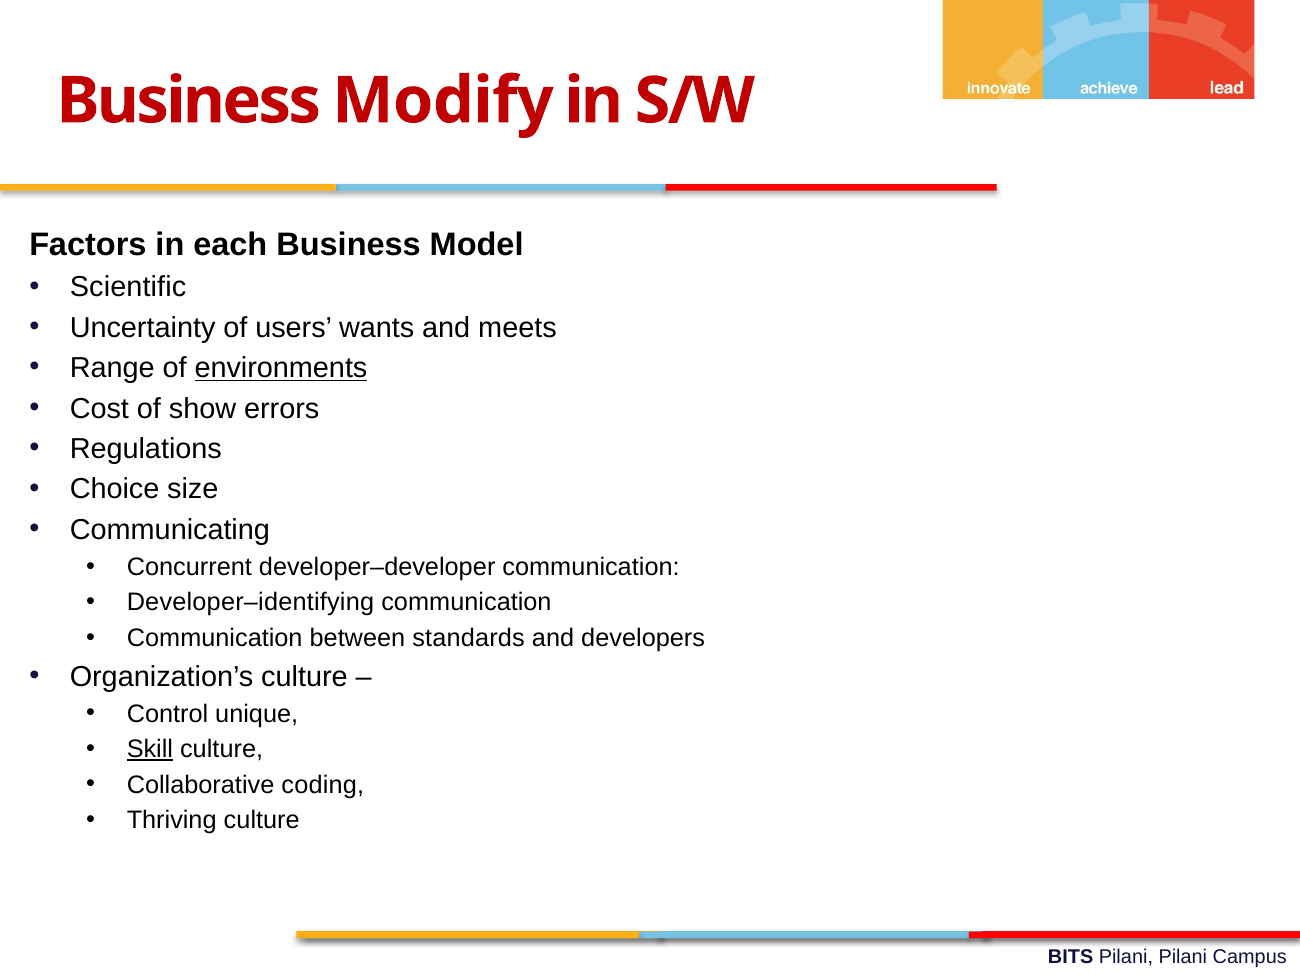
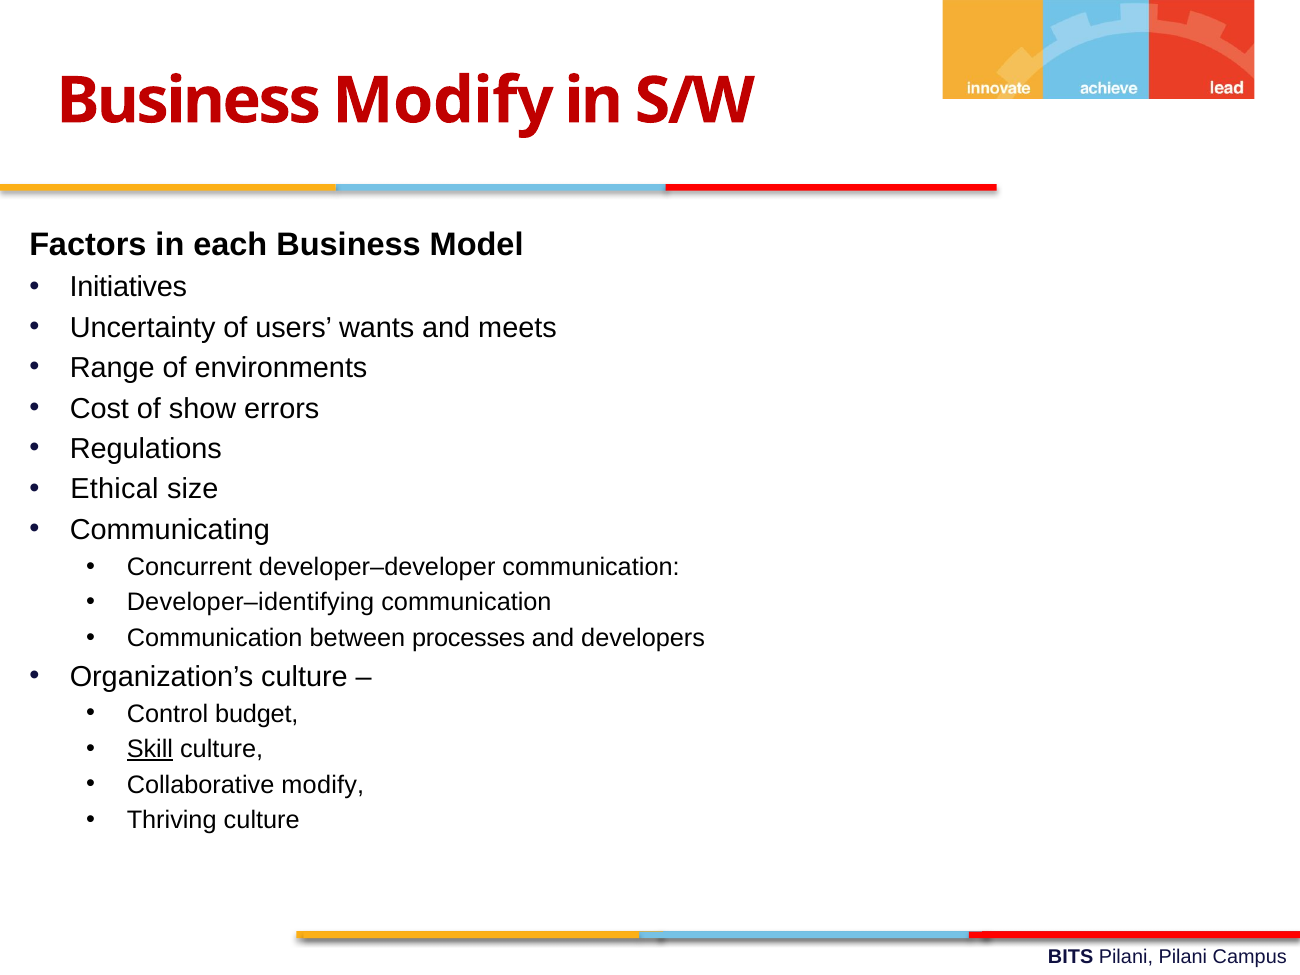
Scientific: Scientific -> Initiatives
environments underline: present -> none
Choice: Choice -> Ethical
standards: standards -> processes
unique: unique -> budget
Collaborative coding: coding -> modify
